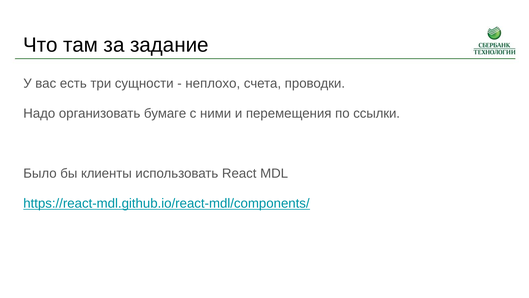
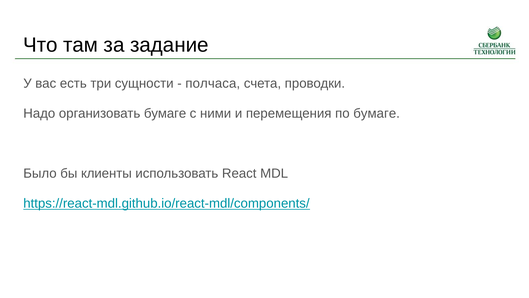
неплохо: неплохо -> полчаса
по ссылки: ссылки -> бумаге
